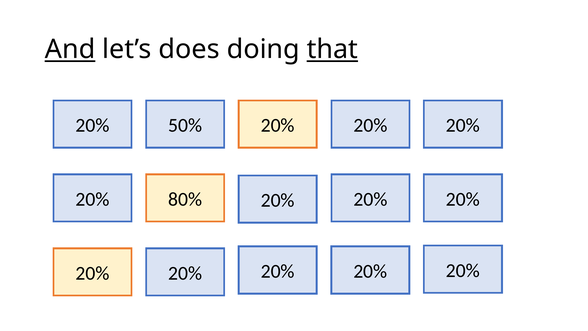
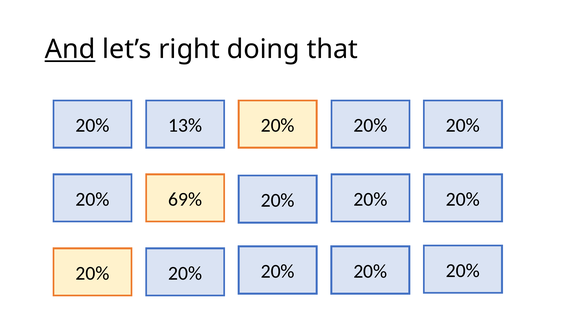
does: does -> right
that underline: present -> none
50%: 50% -> 13%
80%: 80% -> 69%
